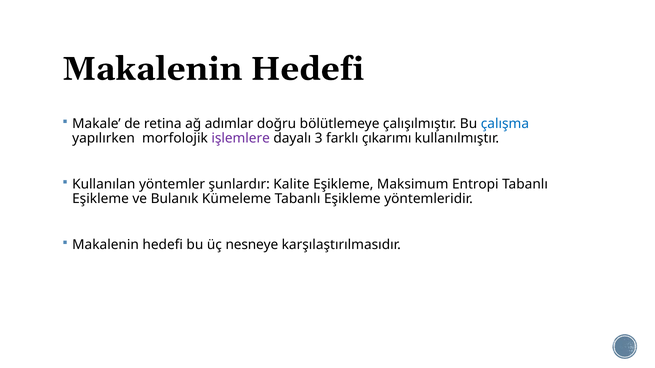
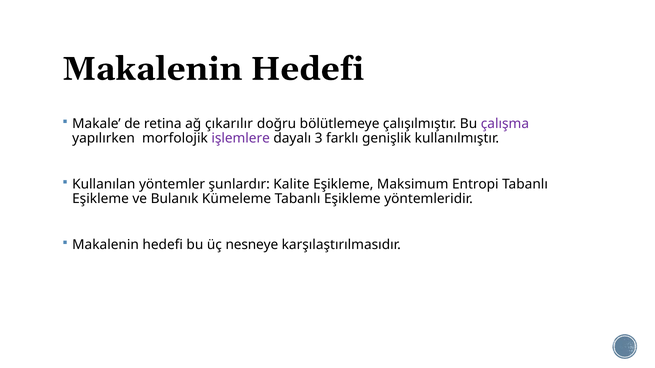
adımlar: adımlar -> çıkarılır
çalışma colour: blue -> purple
çıkarımı: çıkarımı -> genişlik
